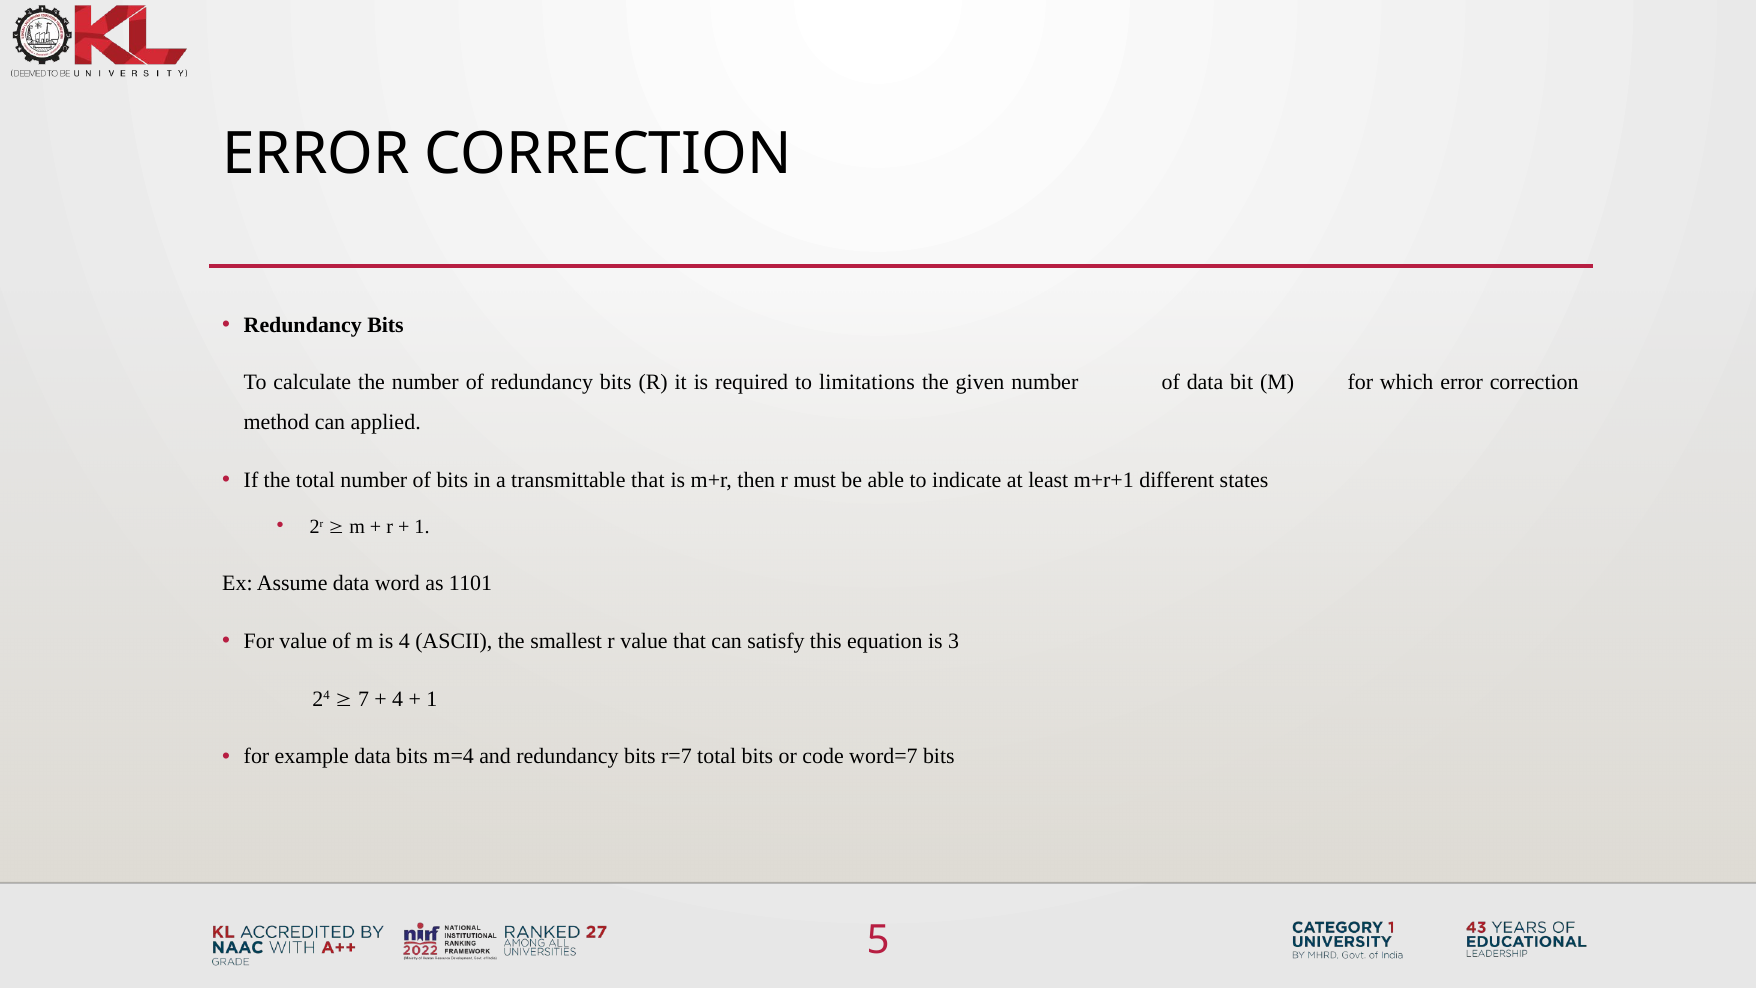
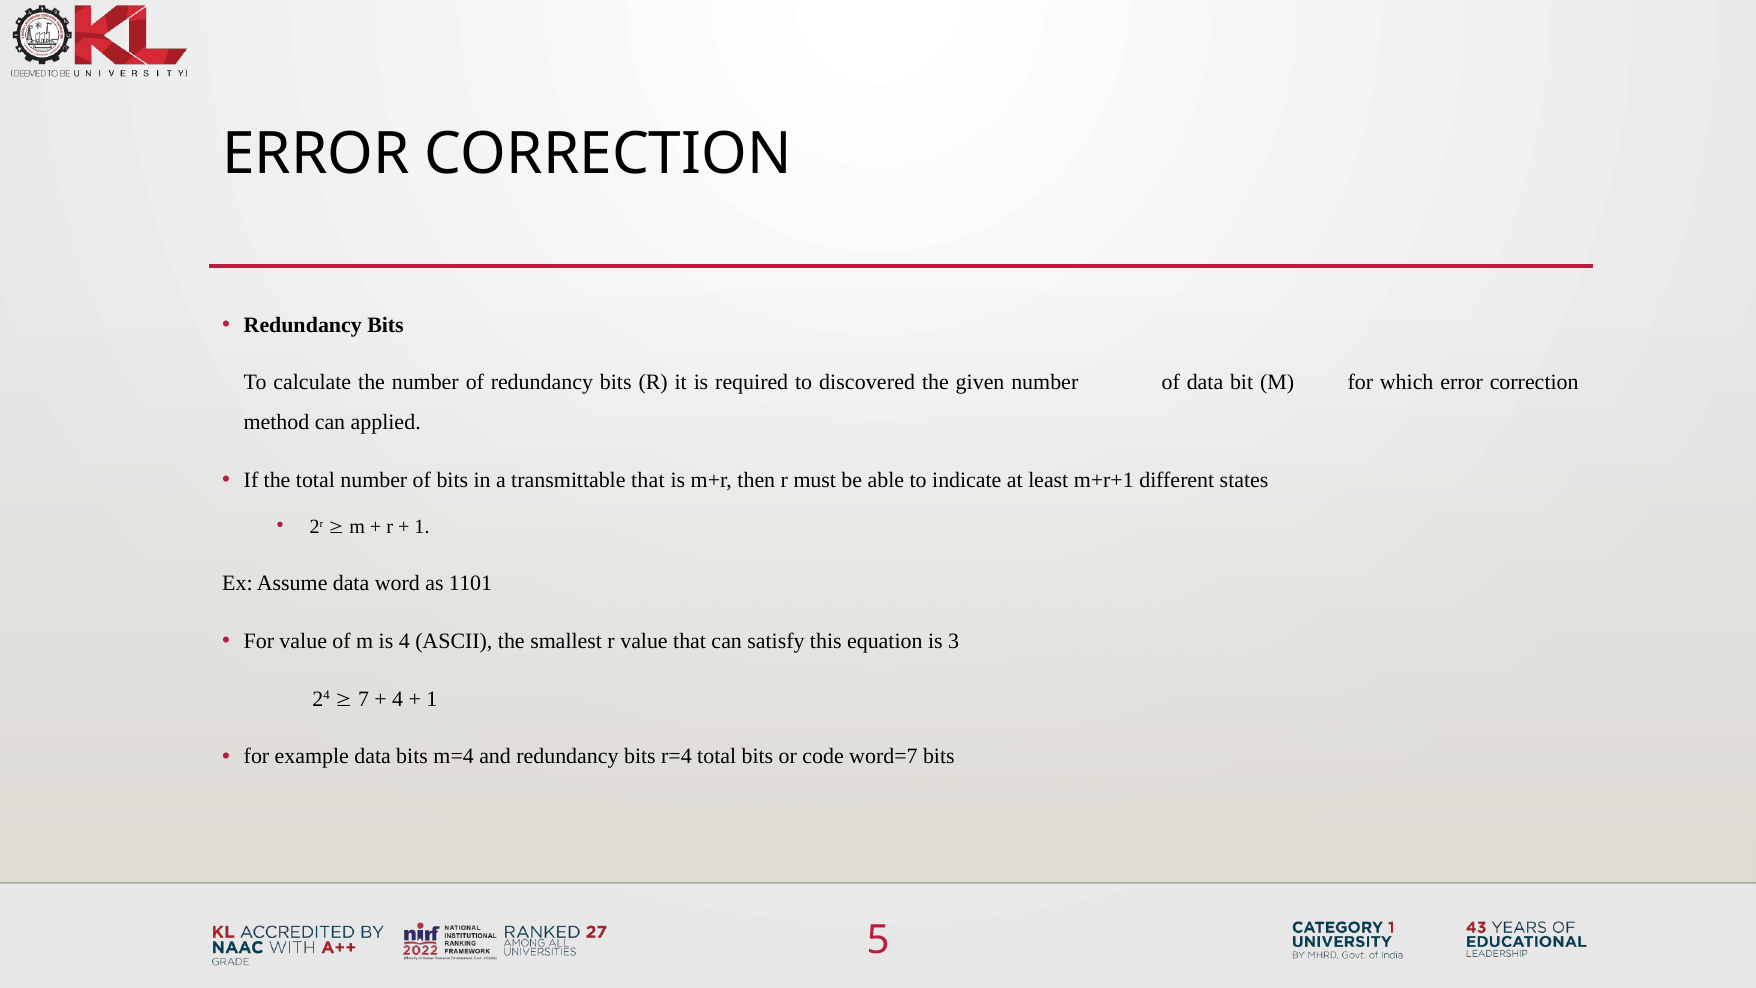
limitations: limitations -> discovered
r=7: r=7 -> r=4
